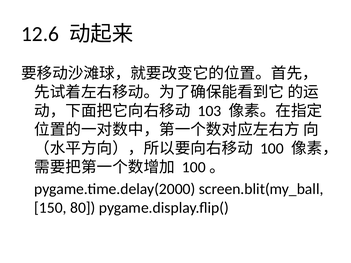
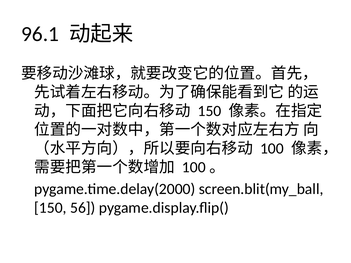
12.6: 12.6 -> 96.1
103 at (209, 111): 103 -> 150
80: 80 -> 56
